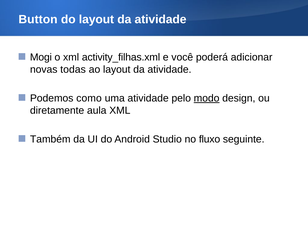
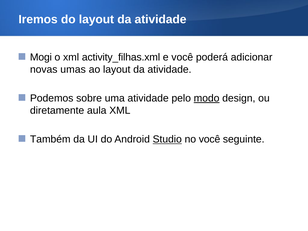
Button: Button -> Iremos
todas: todas -> umas
como: como -> sobre
Studio underline: none -> present
no fluxo: fluxo -> você
